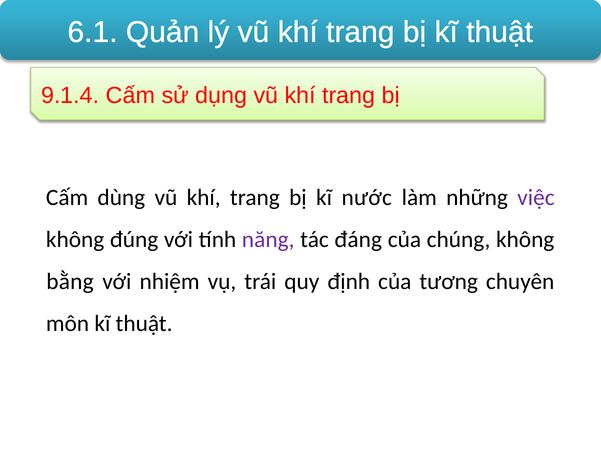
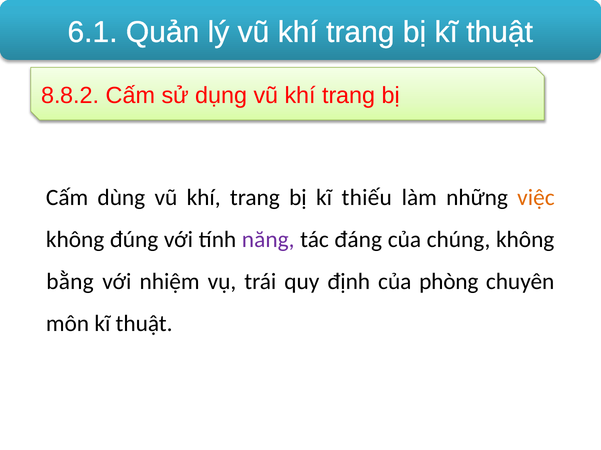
9.1.4: 9.1.4 -> 8.8.2
nước: nước -> thiếu
việc colour: purple -> orange
tương: tương -> phòng
